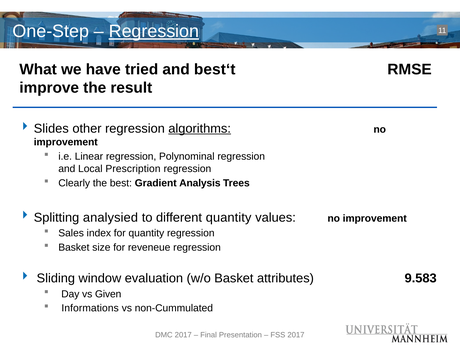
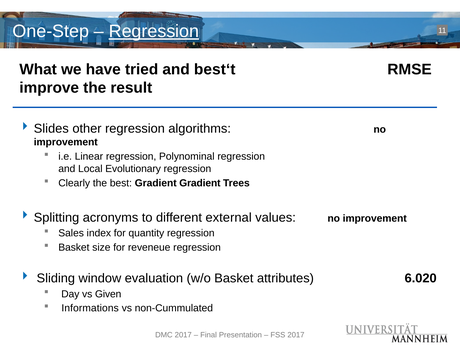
algorithms underline: present -> none
Prescription: Prescription -> Evolutionary
Gradient Analysis: Analysis -> Gradient
analysied: analysied -> acronyms
different quantity: quantity -> external
9.583: 9.583 -> 6.020
